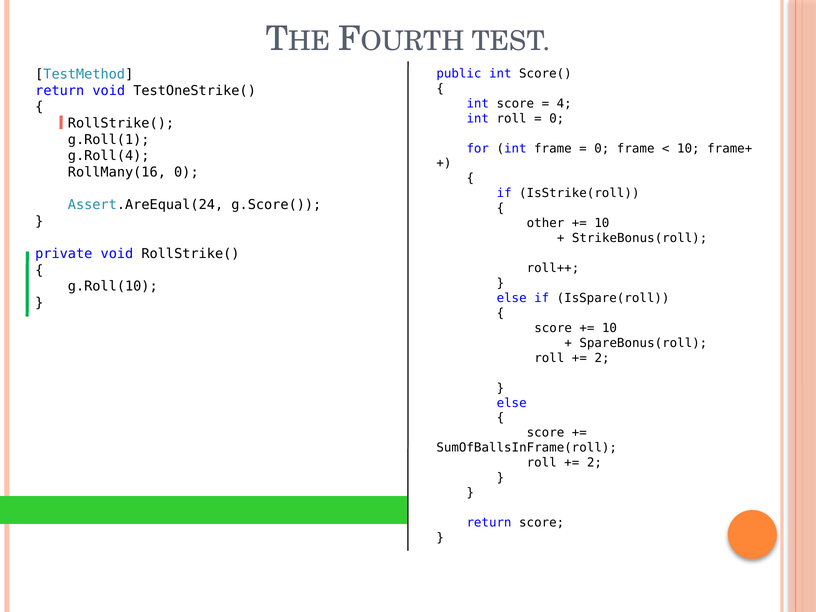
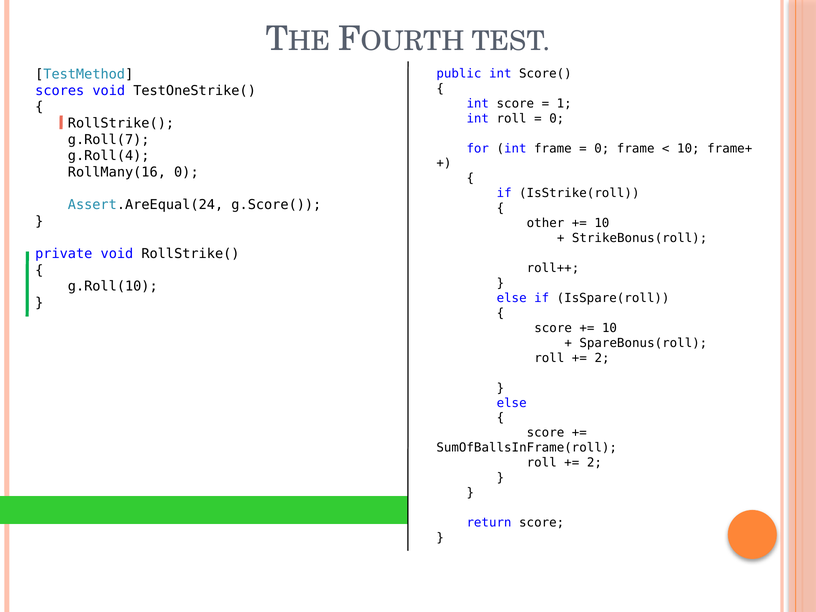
return at (60, 91): return -> scores
4: 4 -> 1
g.Roll(1: g.Roll(1 -> g.Roll(7
